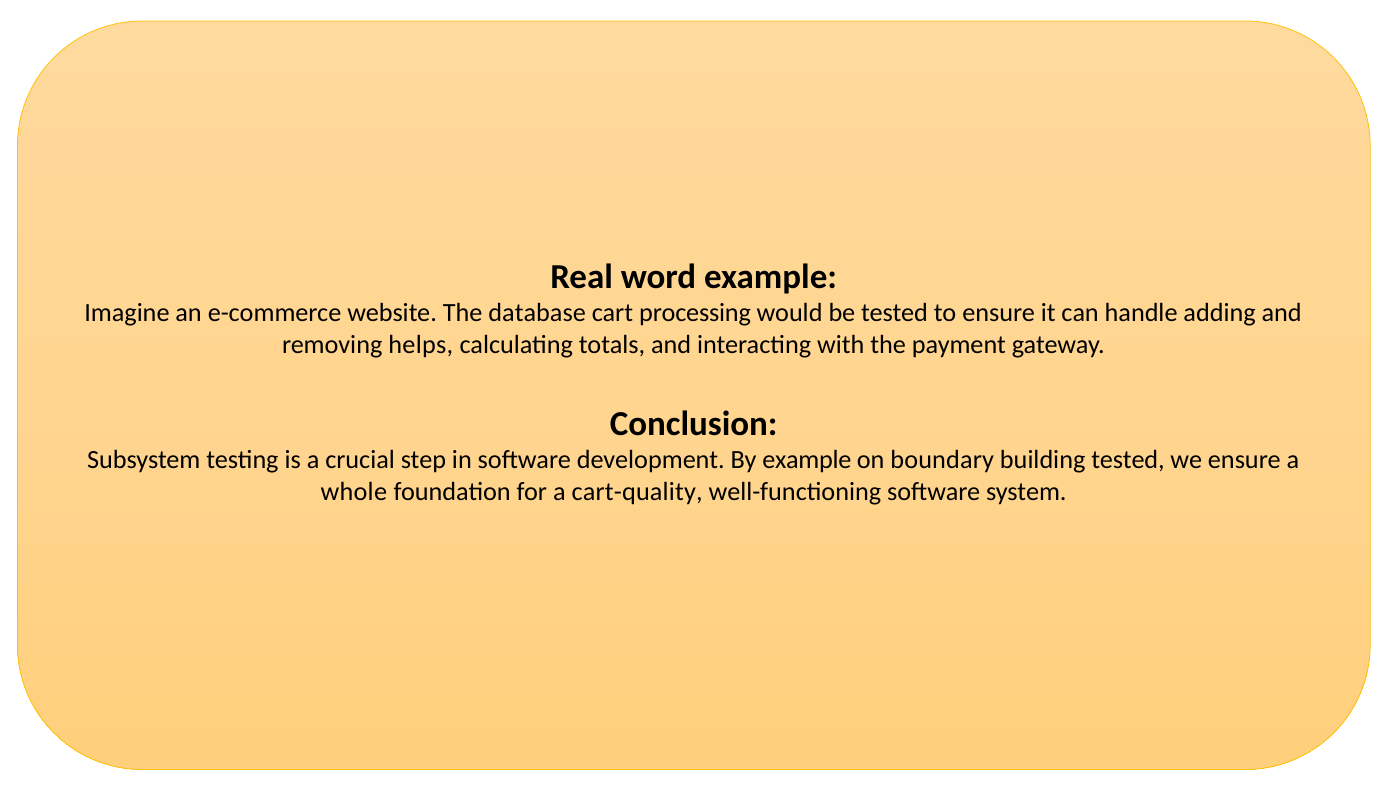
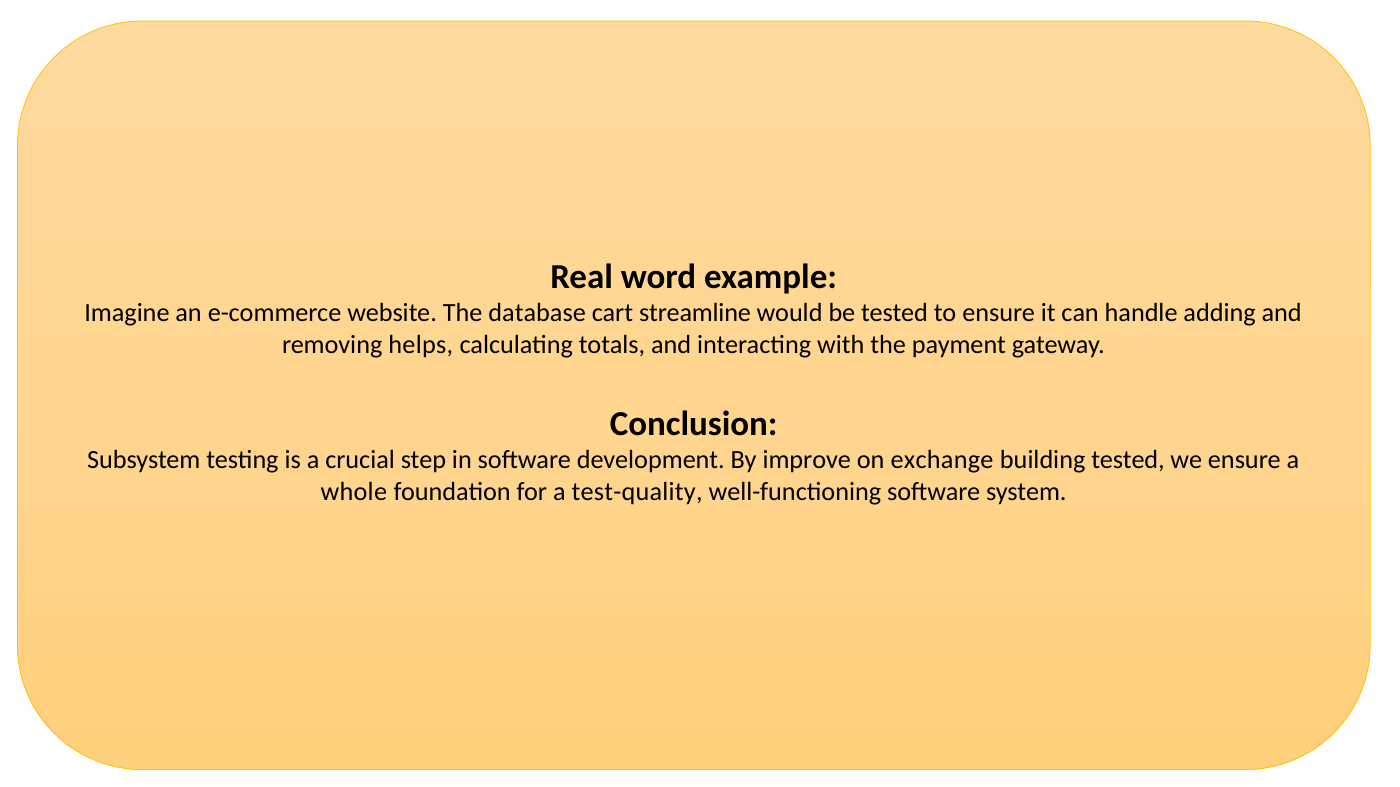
processing: processing -> streamline
By example: example -> improve
boundary: boundary -> exchange
cart-quality: cart-quality -> test-quality
